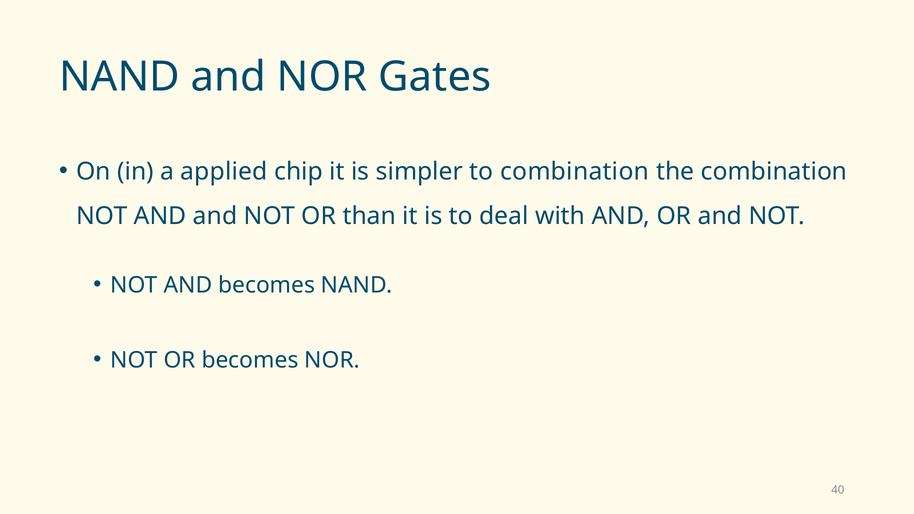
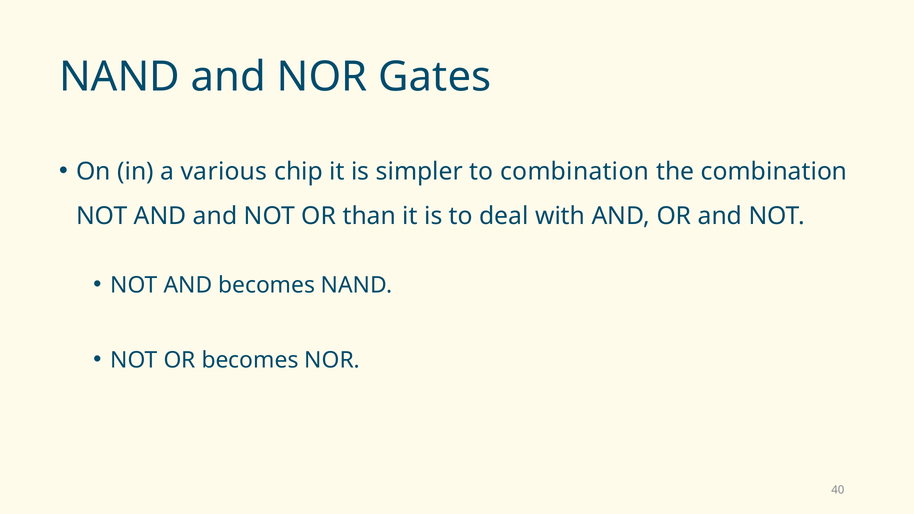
applied: applied -> various
